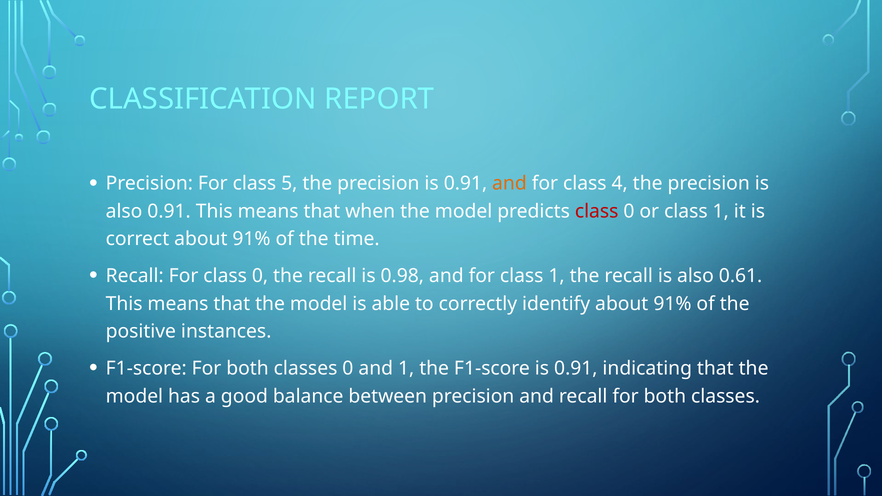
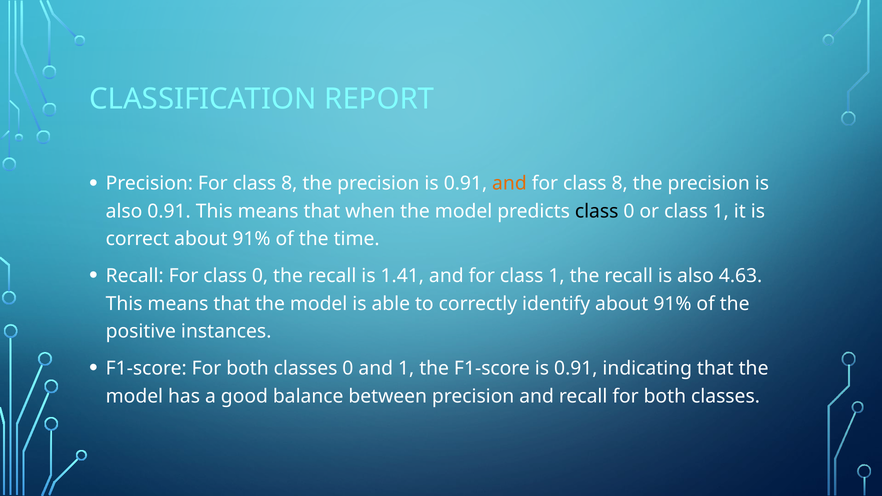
Precision For class 5: 5 -> 8
4 at (620, 184): 4 -> 8
class at (597, 211) colour: red -> black
0.98: 0.98 -> 1.41
0.61: 0.61 -> 4.63
